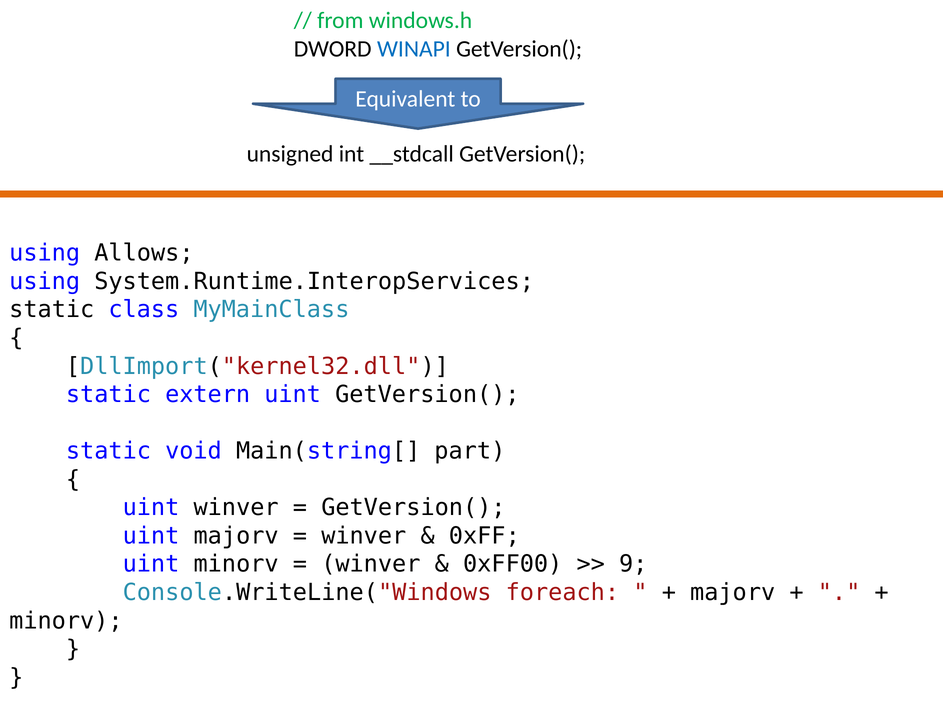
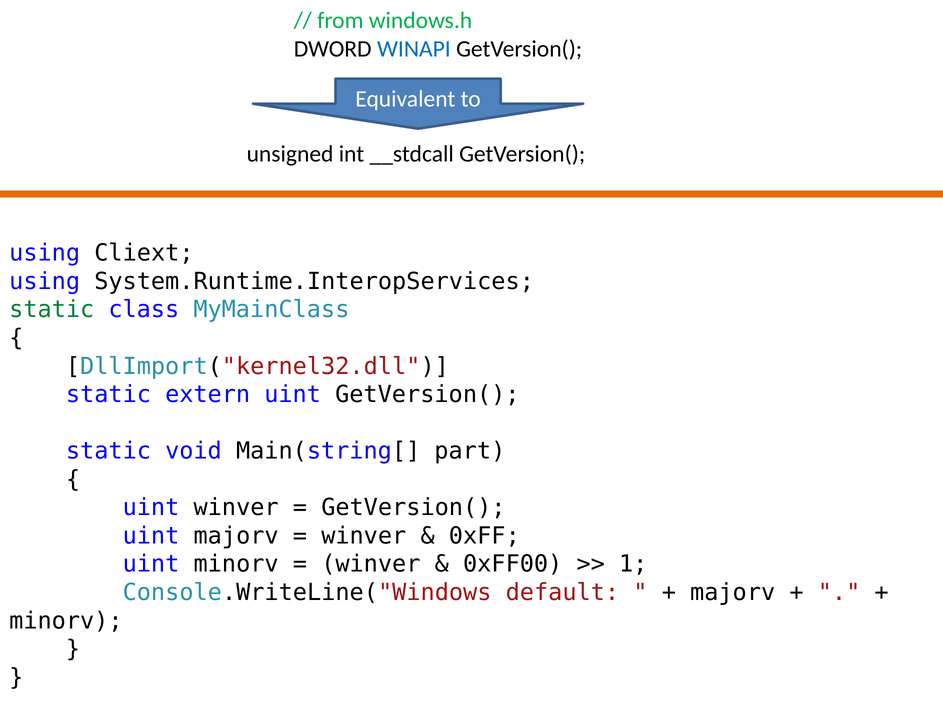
Allows: Allows -> Cliext
static at (52, 310) colour: black -> green
9: 9 -> 1
foreach: foreach -> default
